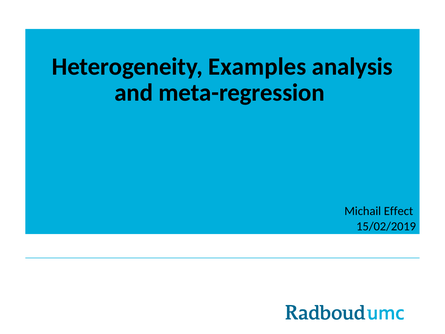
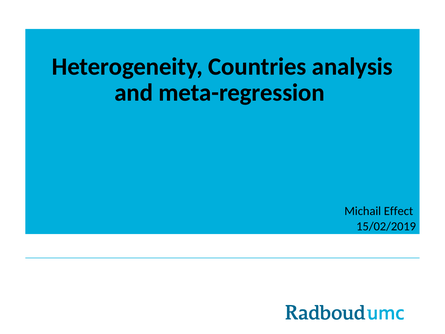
Examples: Examples -> Countries
